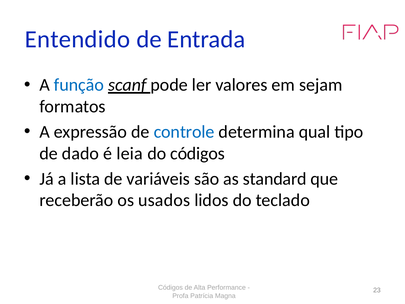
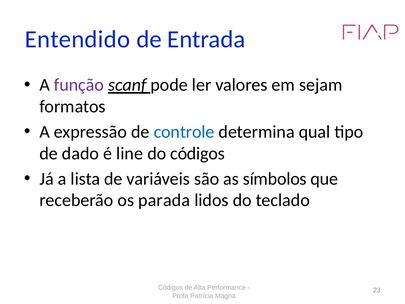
função colour: blue -> purple
leia: leia -> line
standard: standard -> símbolos
usados: usados -> parada
